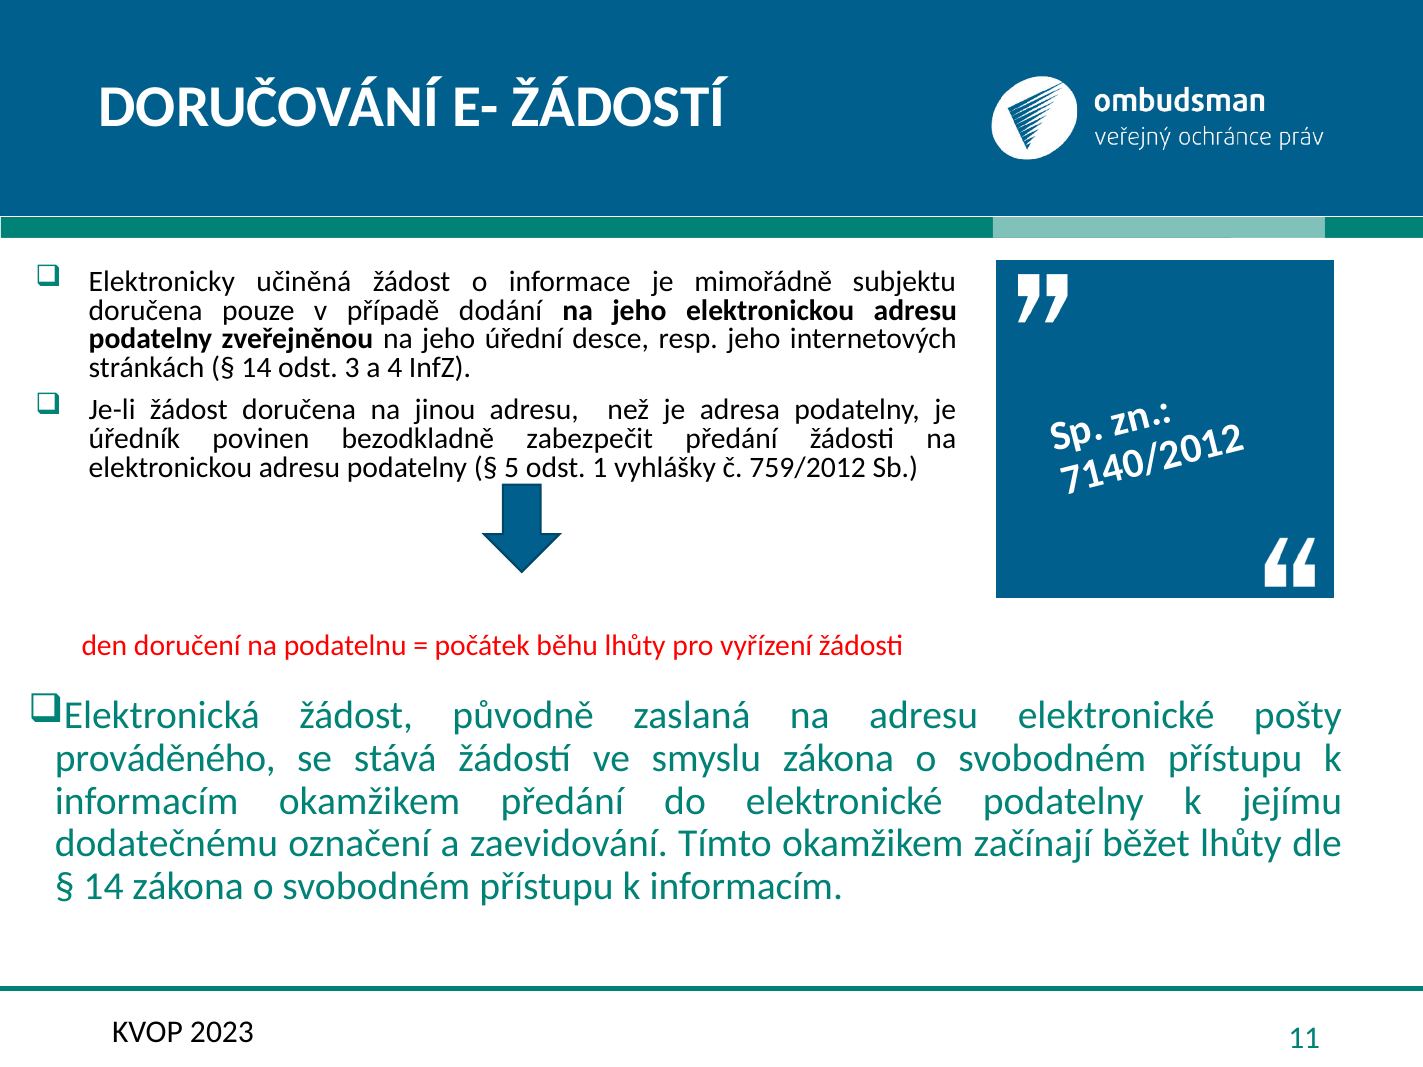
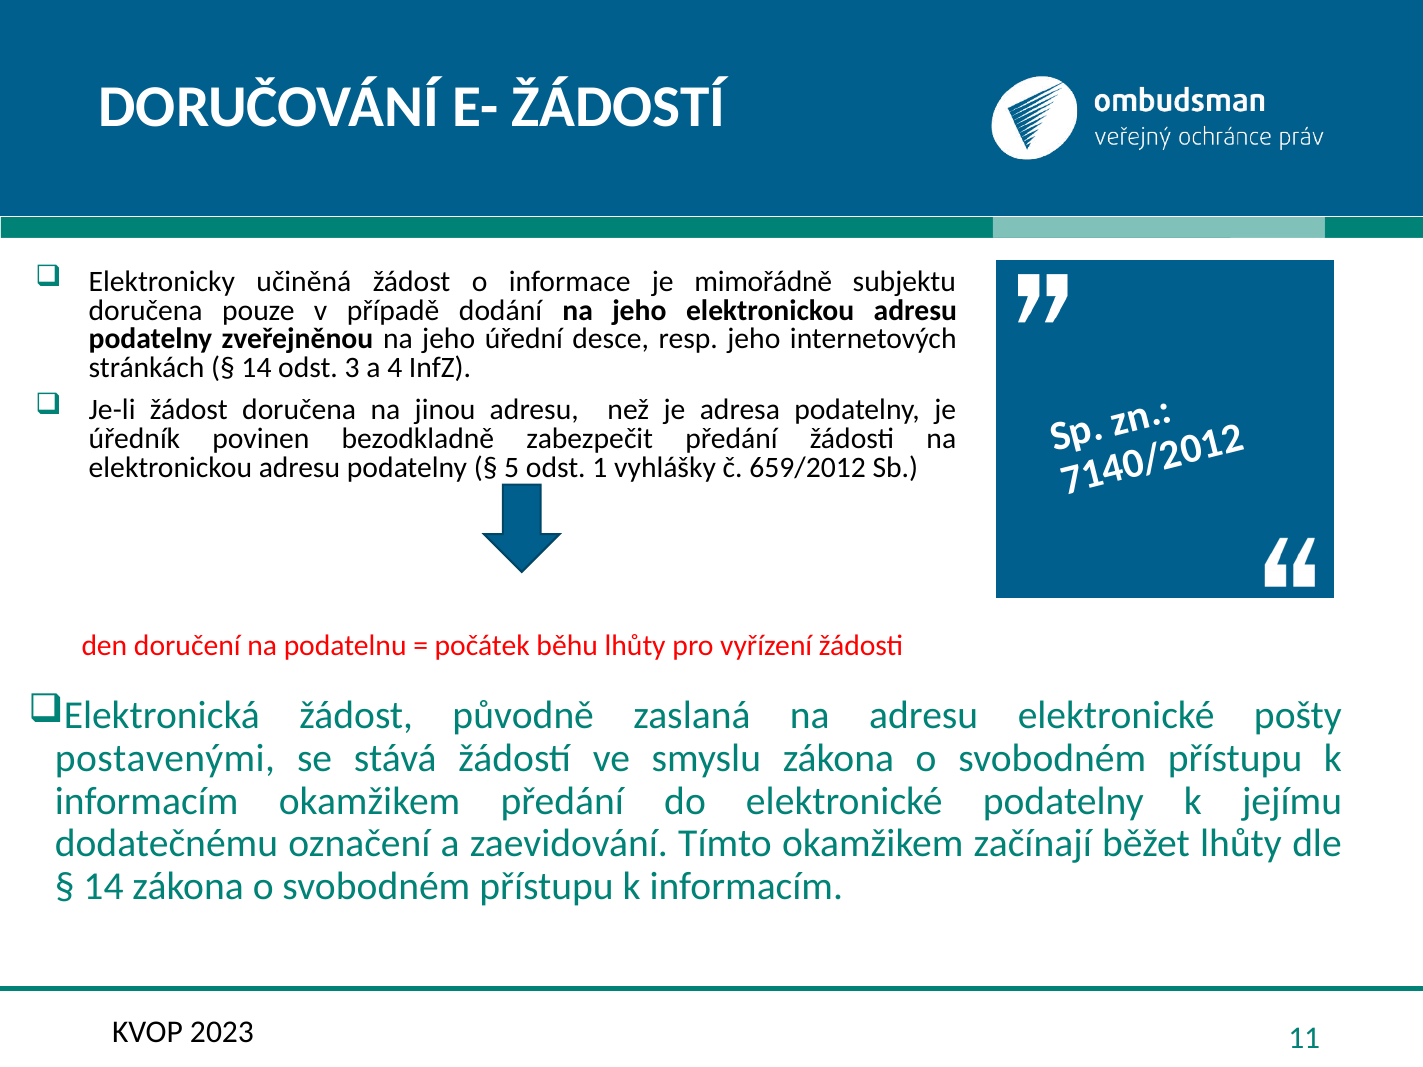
759/2012: 759/2012 -> 659/2012
prováděného: prováděného -> postavenými
